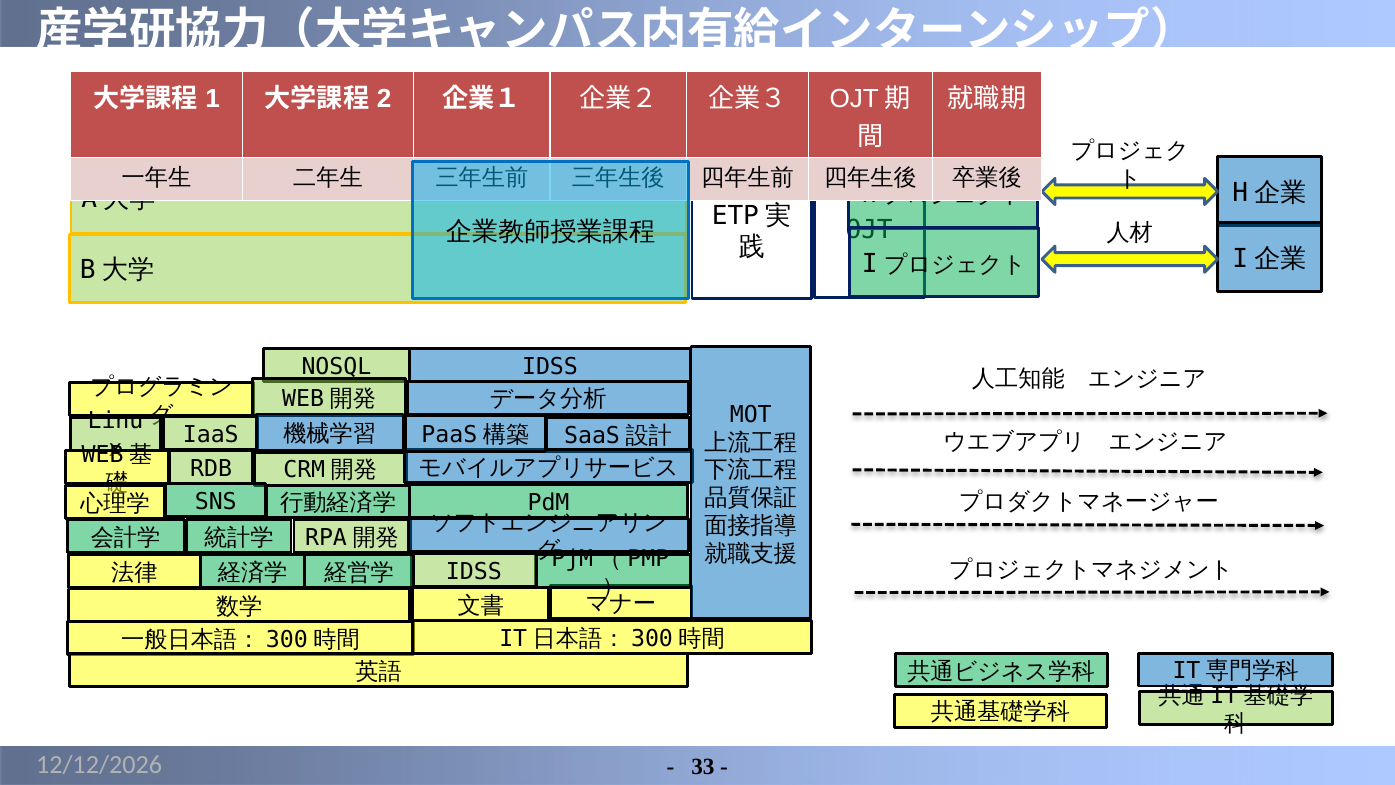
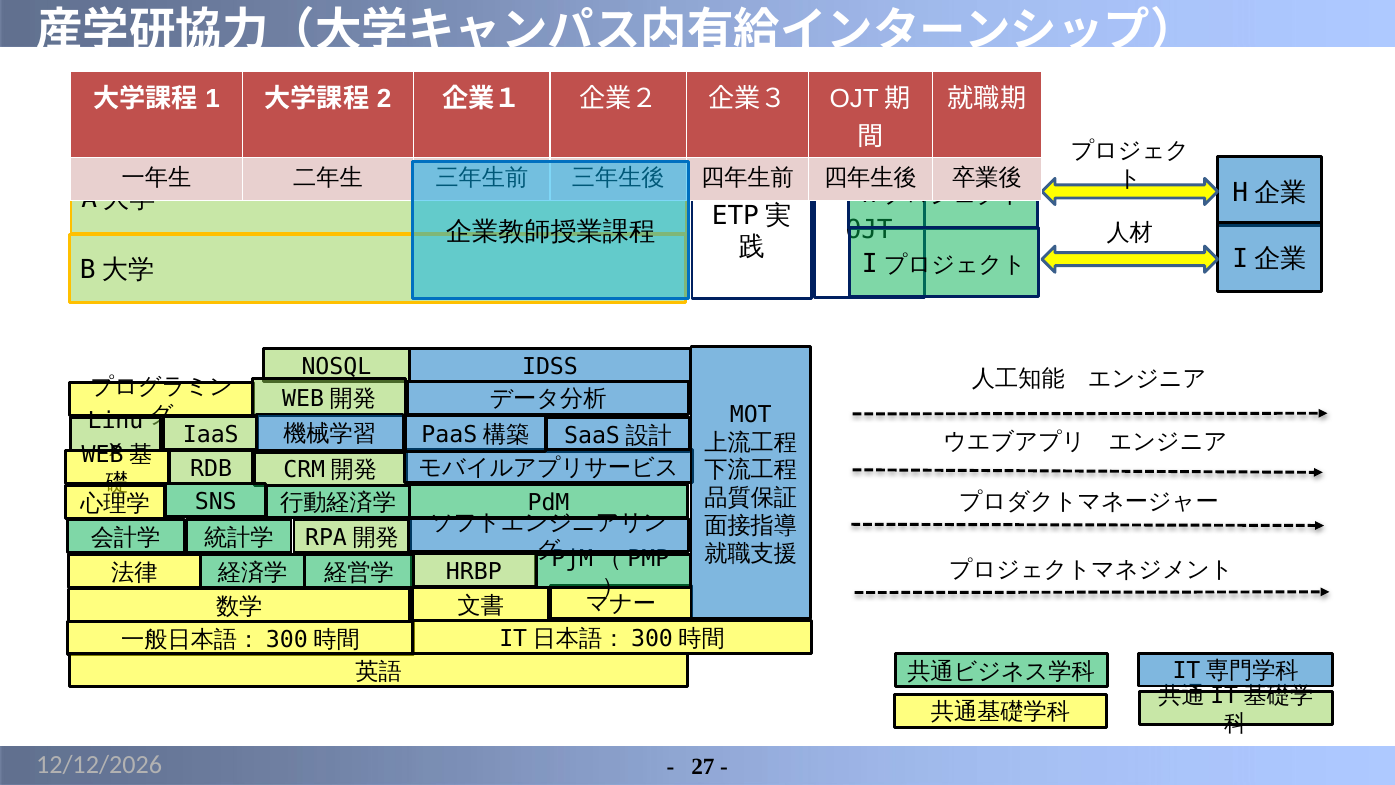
IDSS at (474, 572): IDSS -> HRBP
33: 33 -> 27
